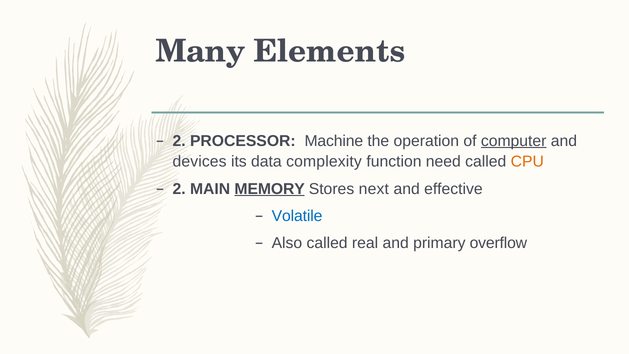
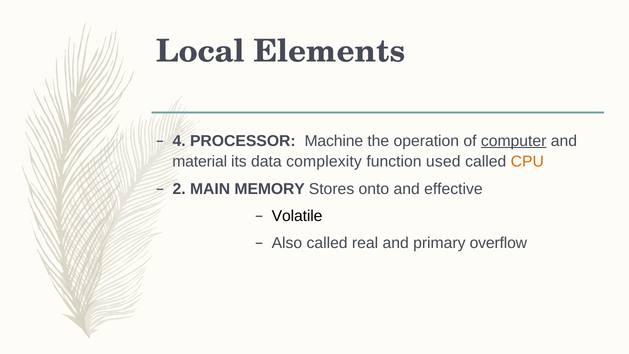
Many: Many -> Local
2 at (179, 141): 2 -> 4
devices: devices -> material
need: need -> used
MEMORY underline: present -> none
next: next -> onto
Volatile colour: blue -> black
